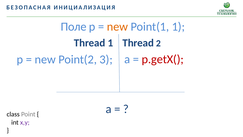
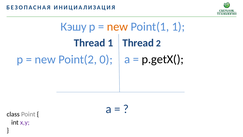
Поле: Поле -> Кэшу
3: 3 -> 0
p.getX( colour: red -> black
